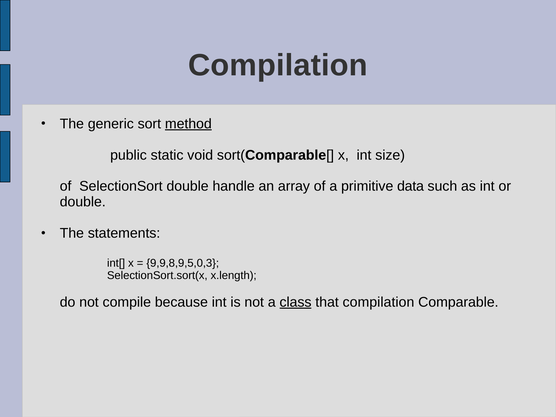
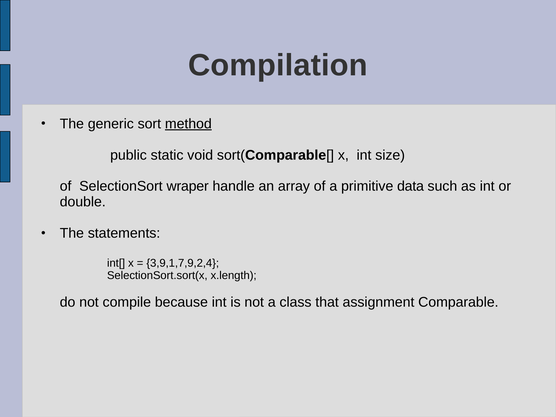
SelectionSort double: double -> wraper
9,9,8,9,5,0,3: 9,9,8,9,5,0,3 -> 3,9,1,7,9,2,4
class underline: present -> none
that compilation: compilation -> assignment
